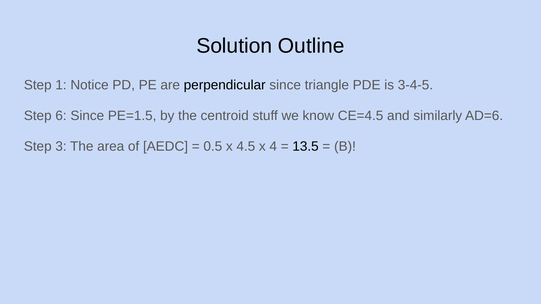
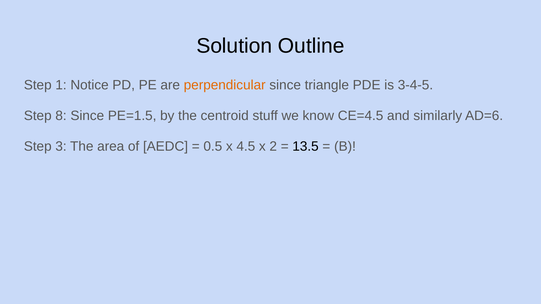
perpendicular colour: black -> orange
6: 6 -> 8
4: 4 -> 2
